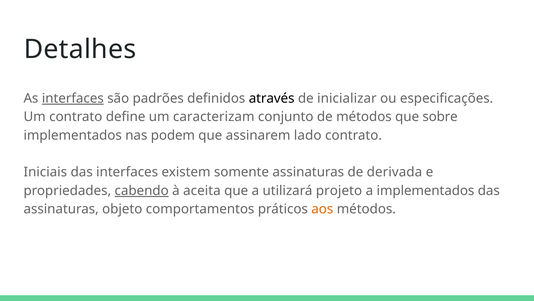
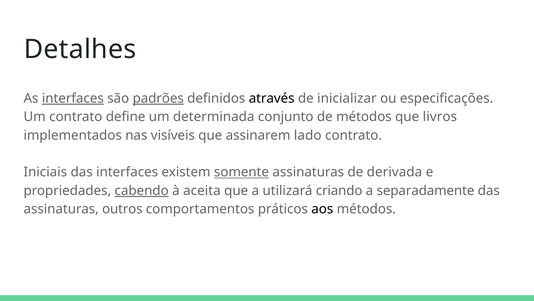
padrões underline: none -> present
caracterizam: caracterizam -> determinada
sobre: sobre -> livros
podem: podem -> visíveis
somente underline: none -> present
projeto: projeto -> criando
a implementados: implementados -> separadamente
objeto: objeto -> outros
aos colour: orange -> black
